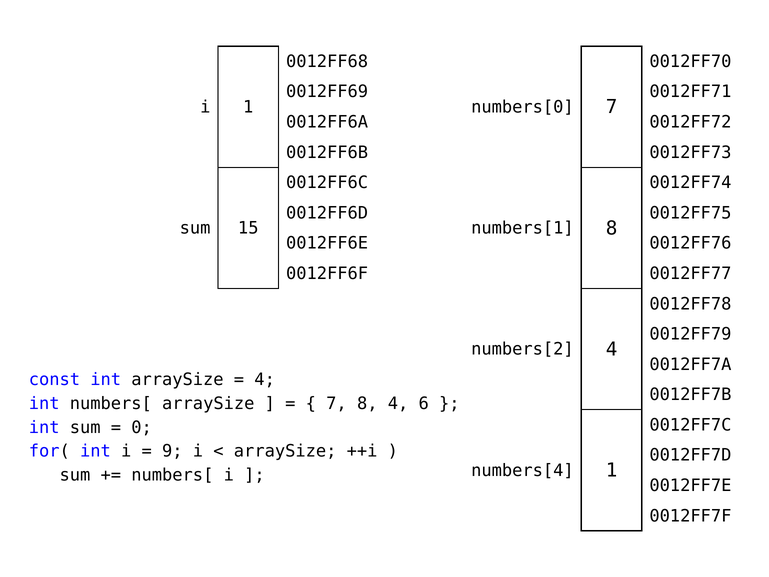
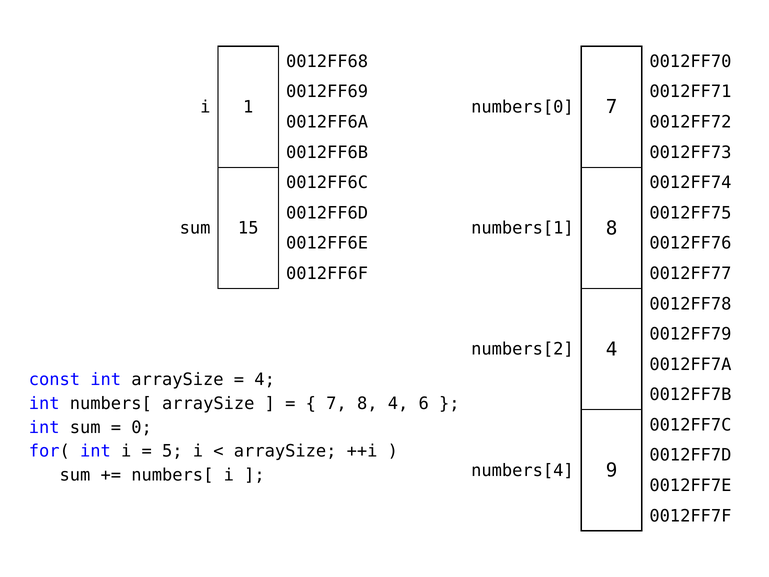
9: 9 -> 5
numbers[4 1: 1 -> 9
